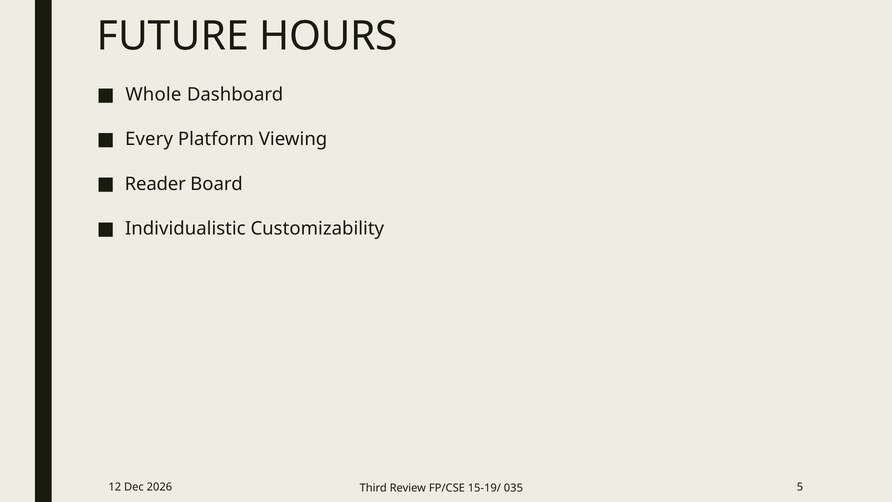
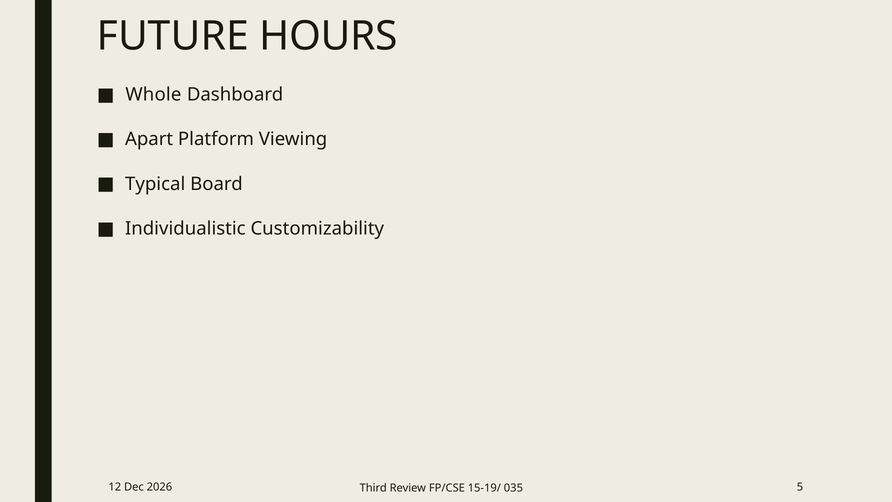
Every: Every -> Apart
Reader: Reader -> Typical
